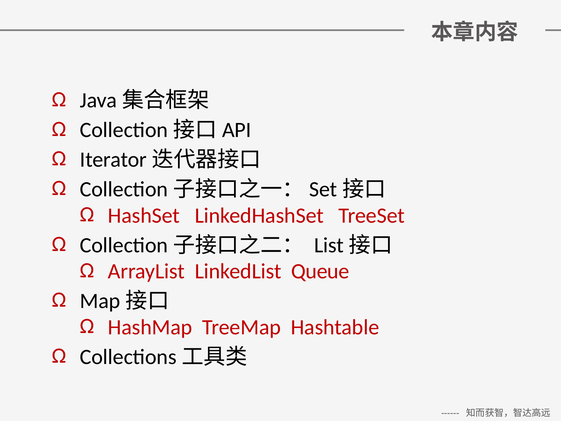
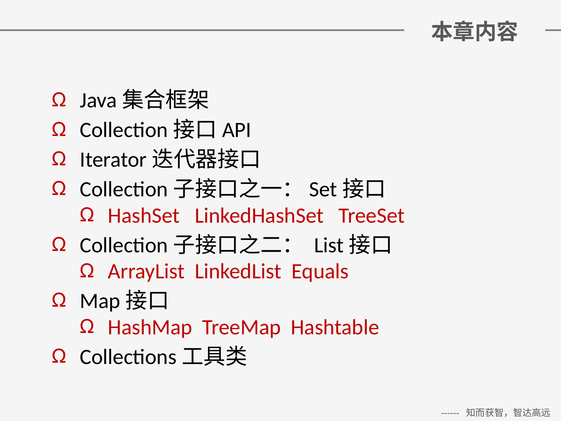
Queue: Queue -> Equals
